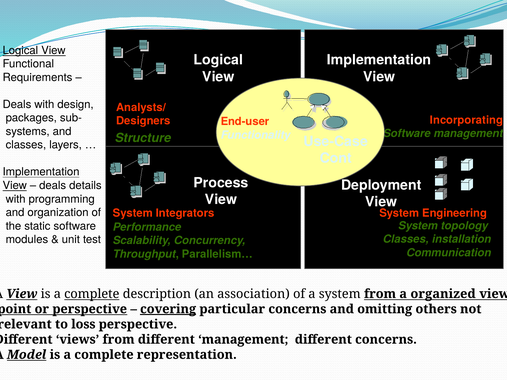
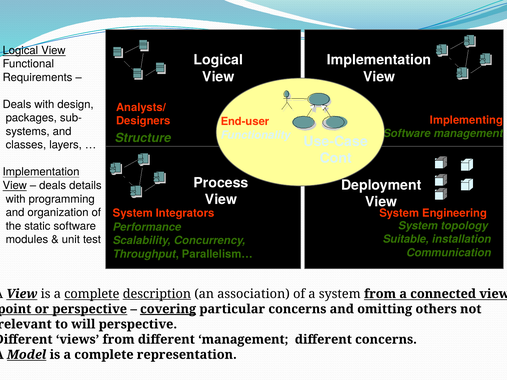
Incorporating: Incorporating -> Implementing
Classes at (406, 239): Classes -> Suitable
description underline: none -> present
organized: organized -> connected
loss: loss -> will
